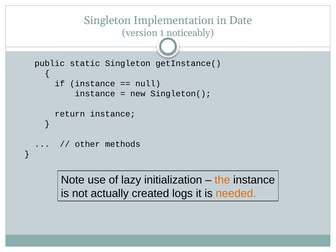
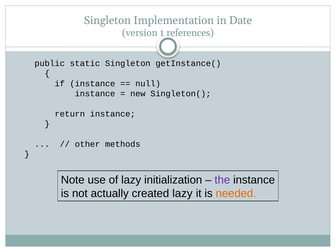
noticeably: noticeably -> references
the colour: orange -> purple
created logs: logs -> lazy
